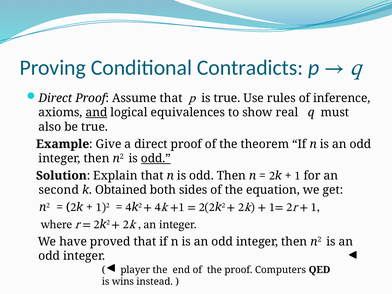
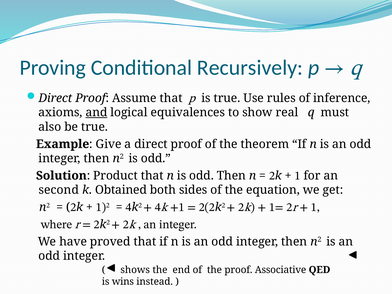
Contradicts: Contradicts -> Recursively
odd at (156, 158) underline: present -> none
Explain: Explain -> Product
player: player -> shows
Computers: Computers -> Associative
